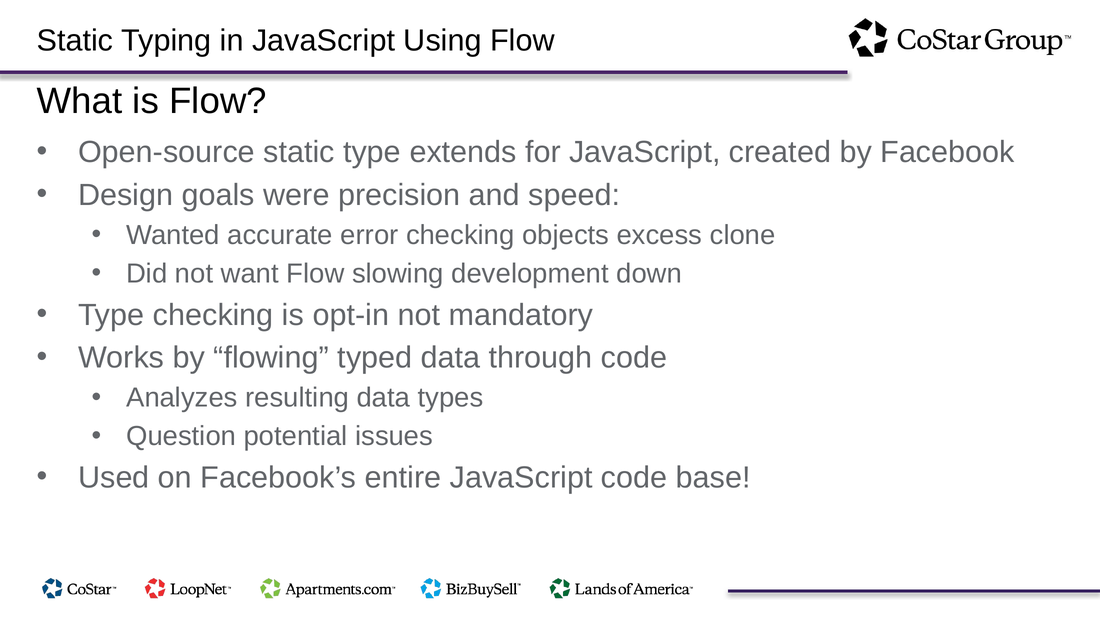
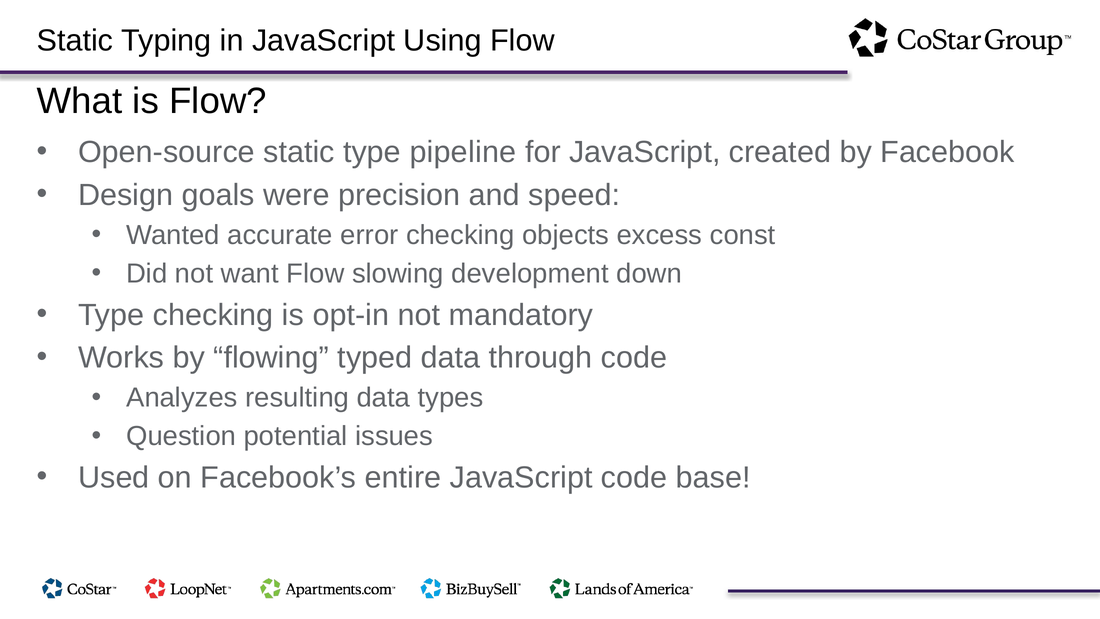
extends: extends -> pipeline
clone: clone -> const
